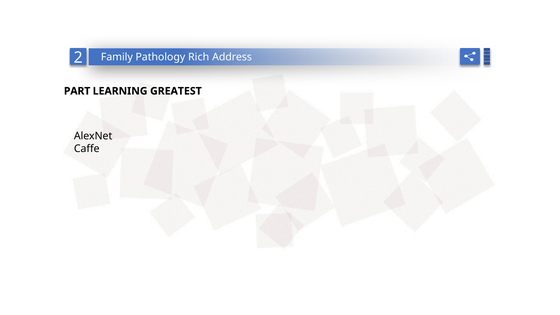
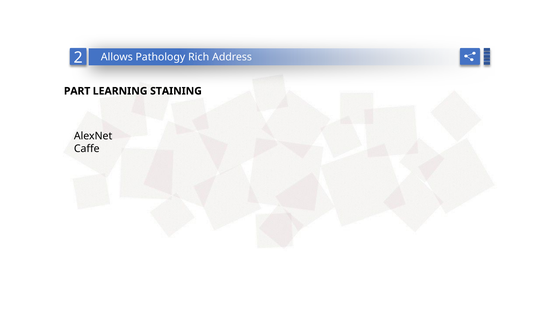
Family: Family -> Allows
GREATEST: GREATEST -> STAINING
